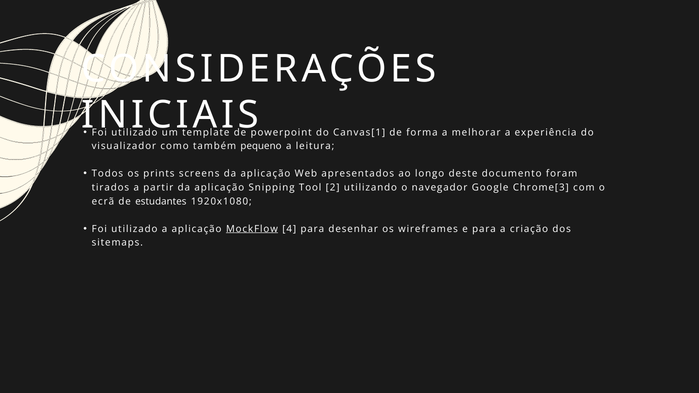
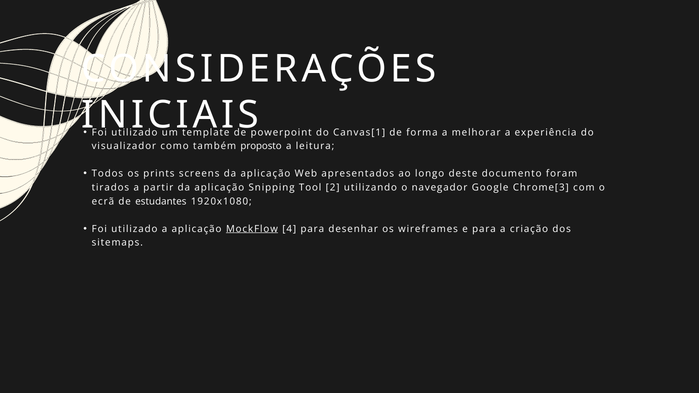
pequeno: pequeno -> proposto
